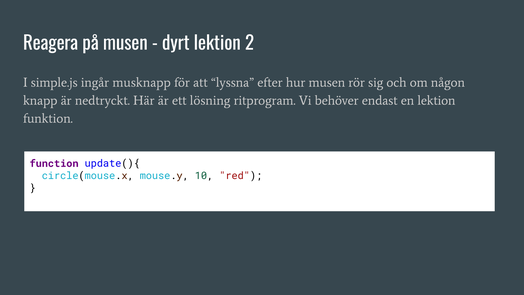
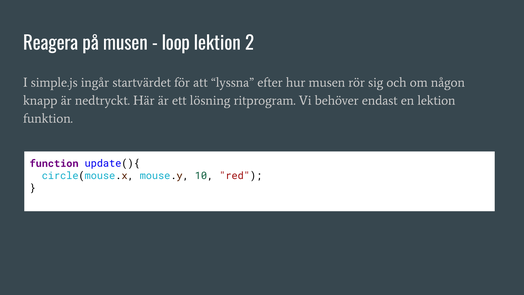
dyrt: dyrt -> loop
musknapp: musknapp -> startvärdet
